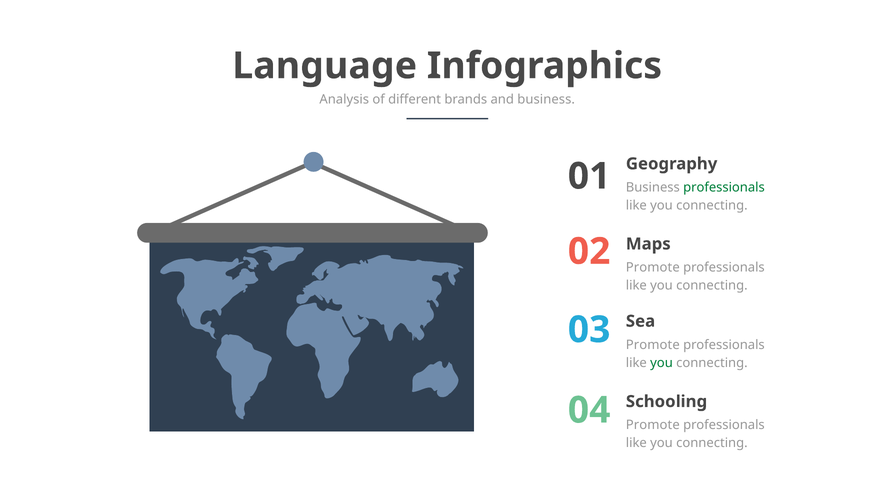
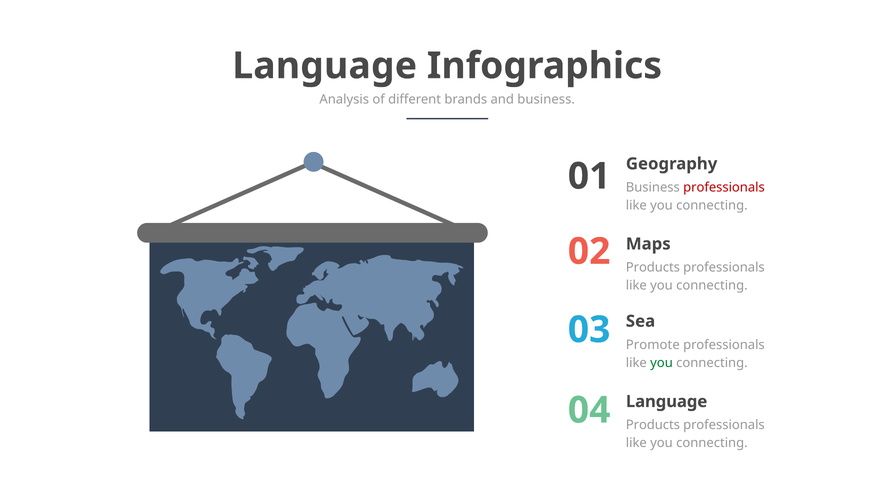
professionals at (724, 187) colour: green -> red
Promote at (653, 268): Promote -> Products
Schooling at (666, 402): Schooling -> Language
Promote at (653, 425): Promote -> Products
